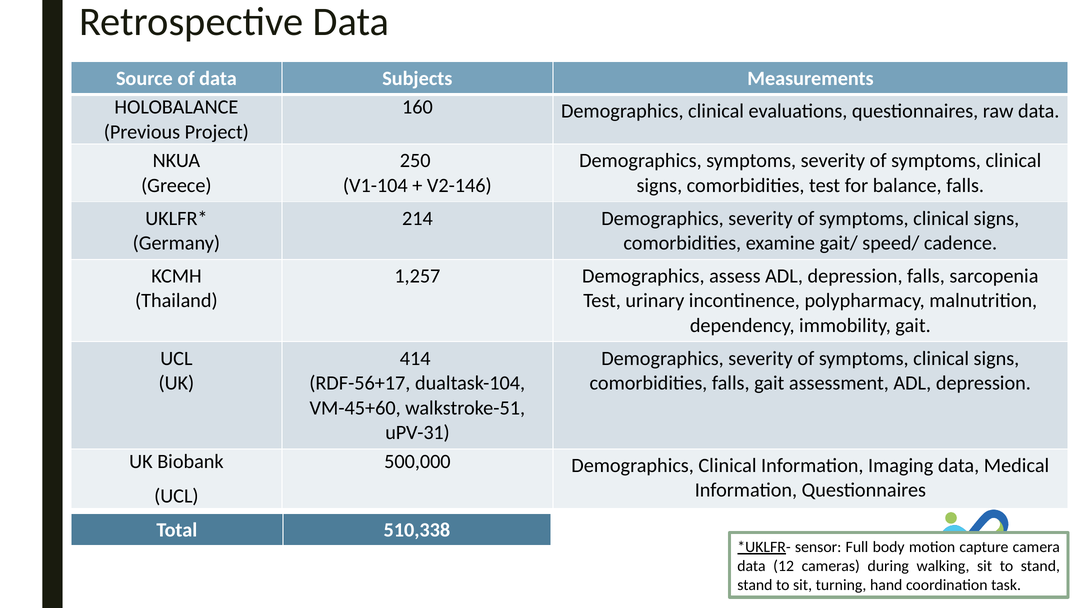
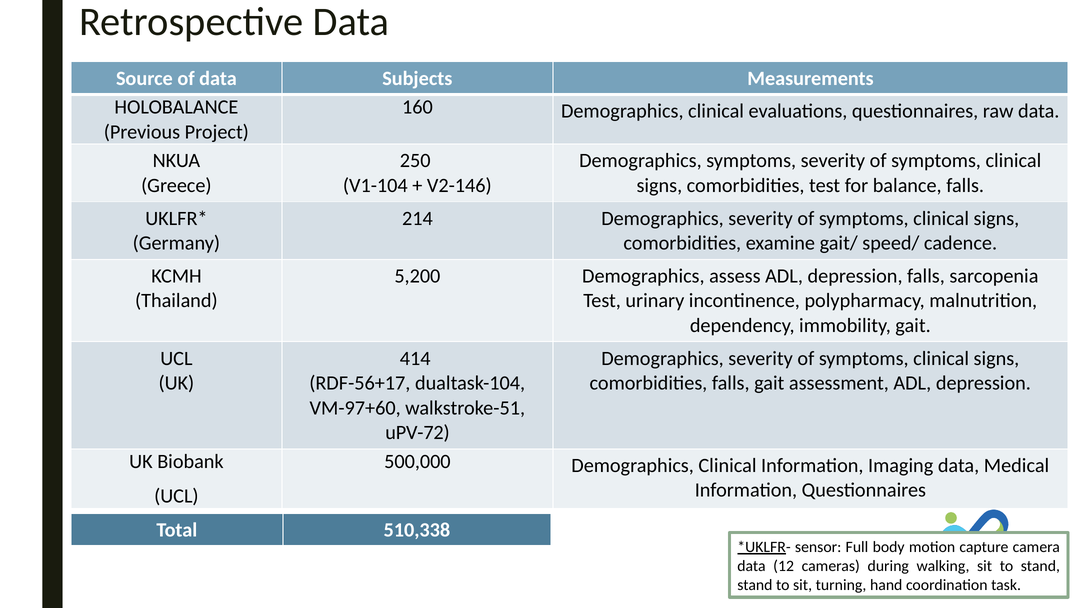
1,257: 1,257 -> 5,200
VM-45+60: VM-45+60 -> VM-97+60
uPV-31: uPV-31 -> uPV-72
